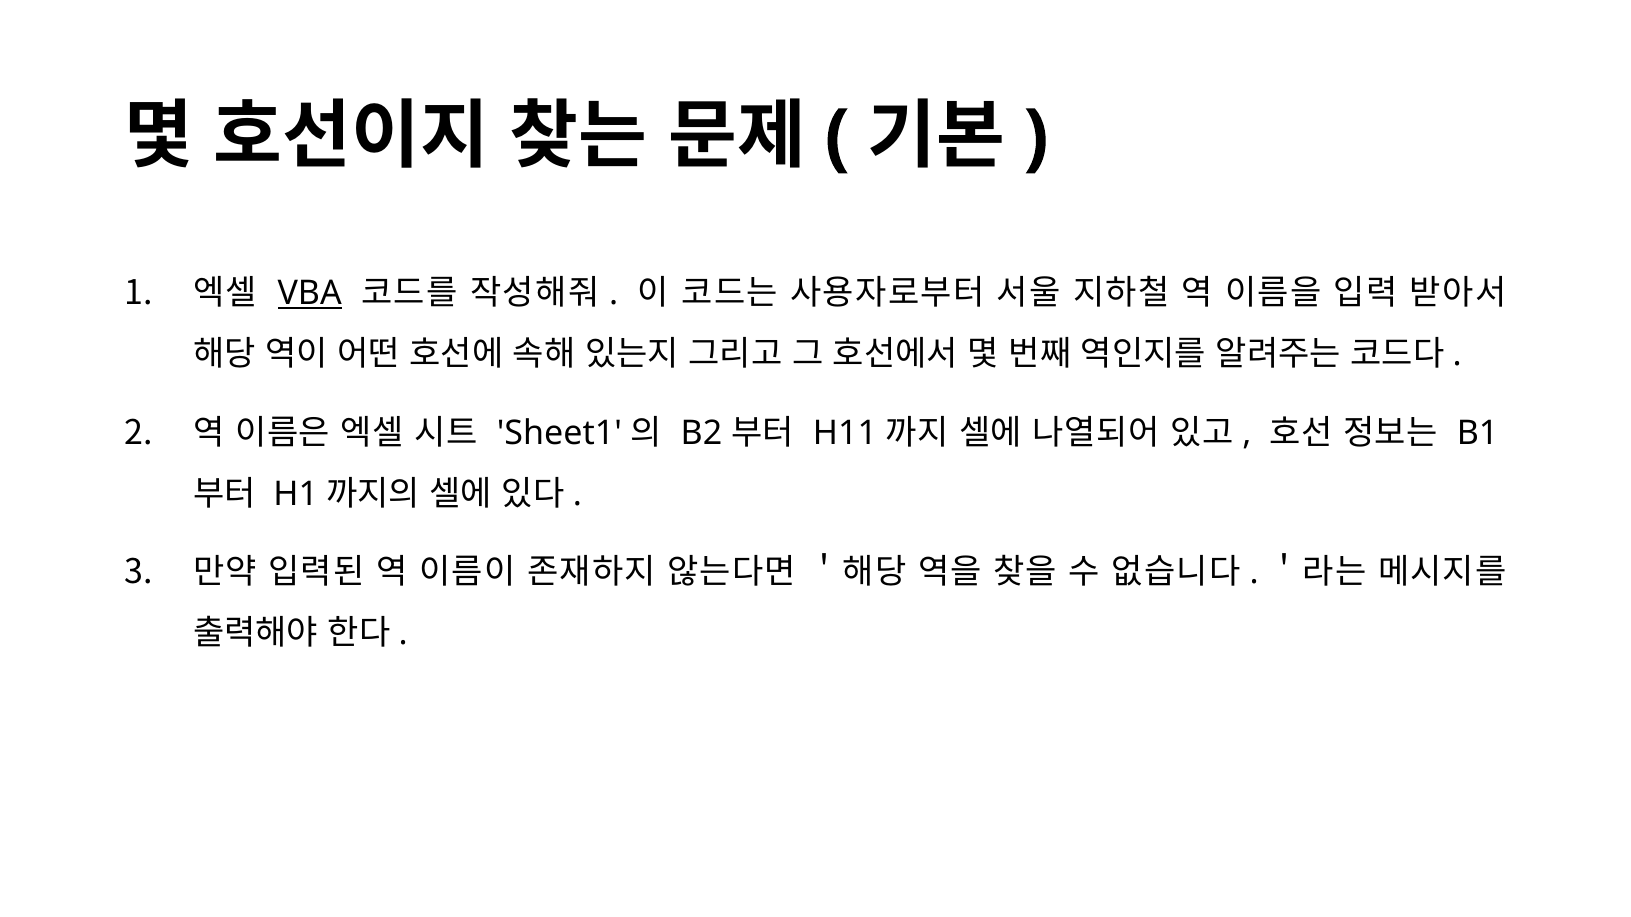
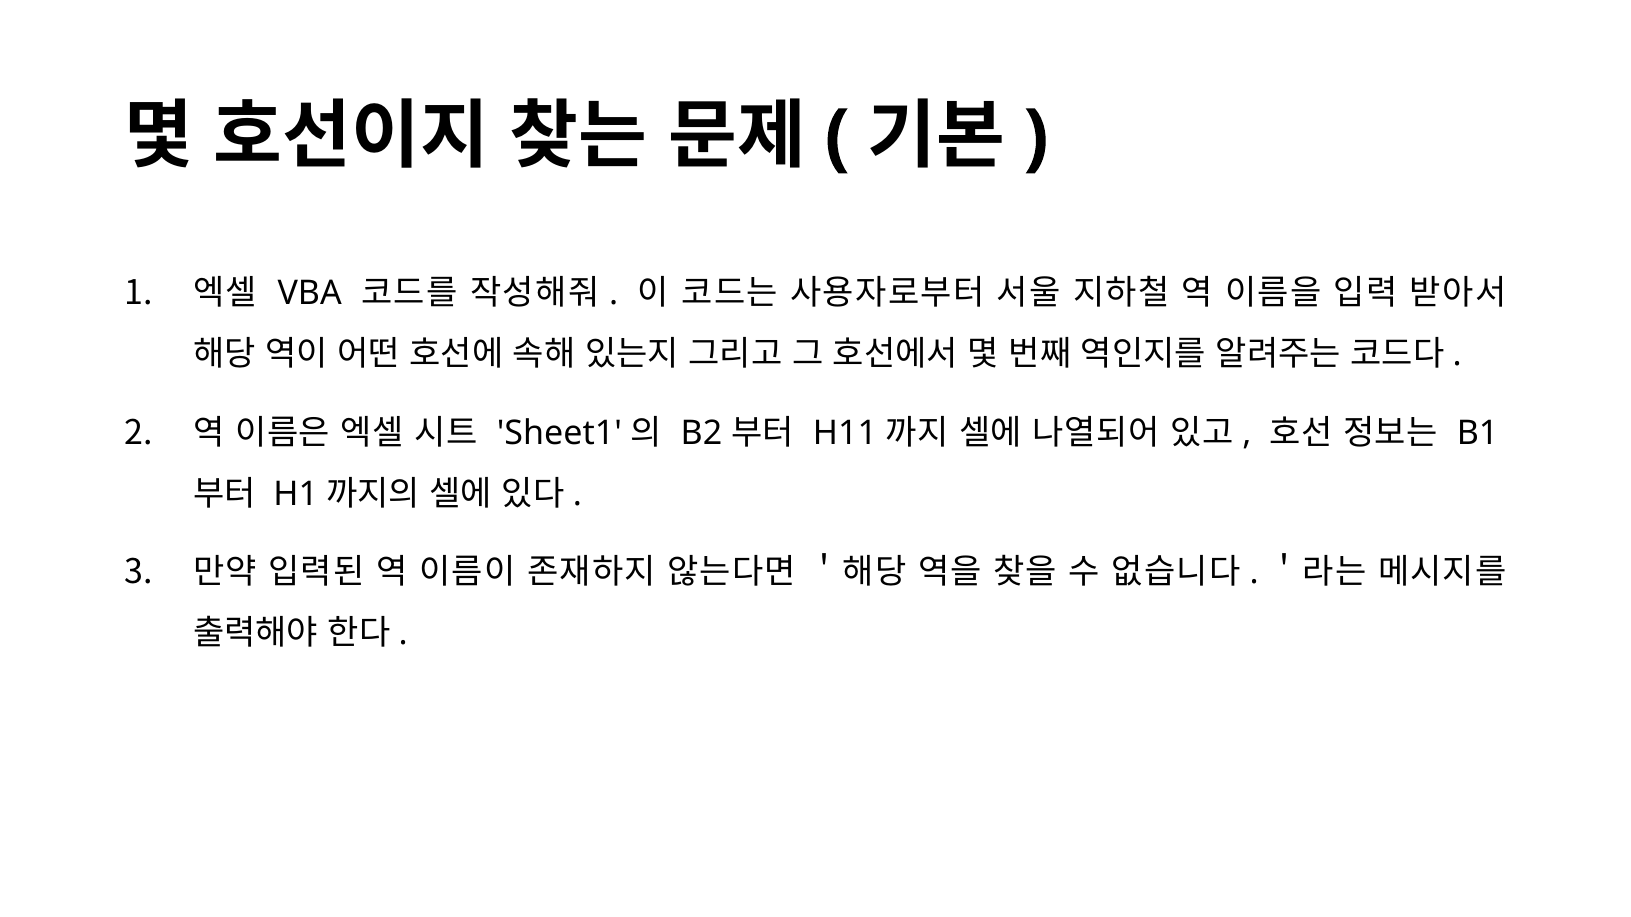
VBA underline: present -> none
